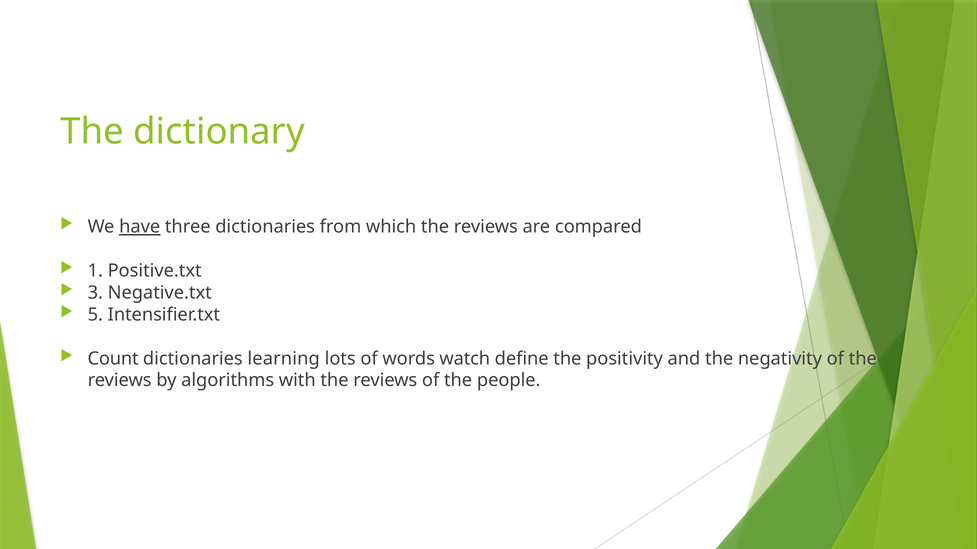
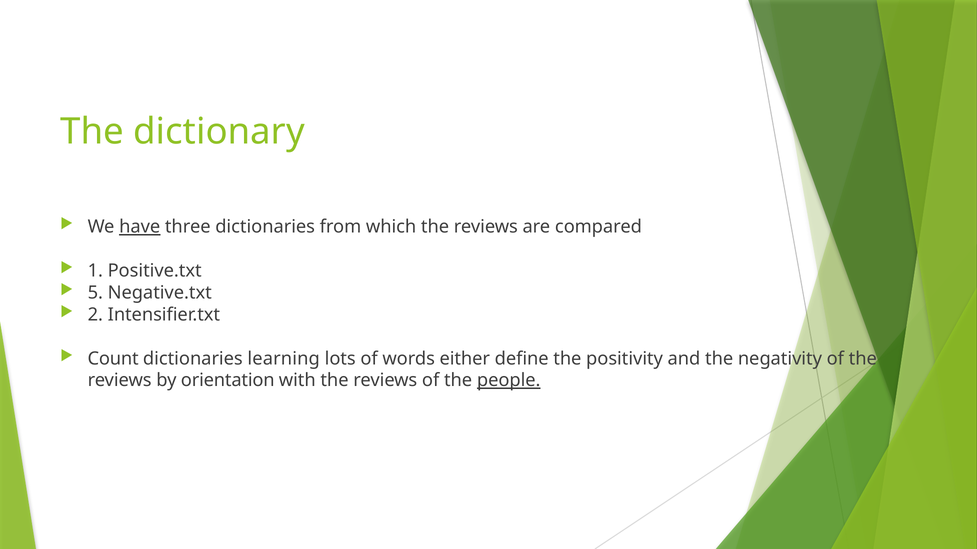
3: 3 -> 5
5: 5 -> 2
watch: watch -> either
algorithms: algorithms -> orientation
people underline: none -> present
